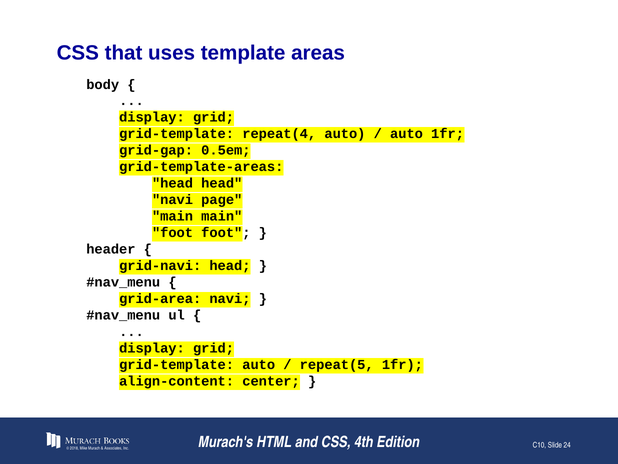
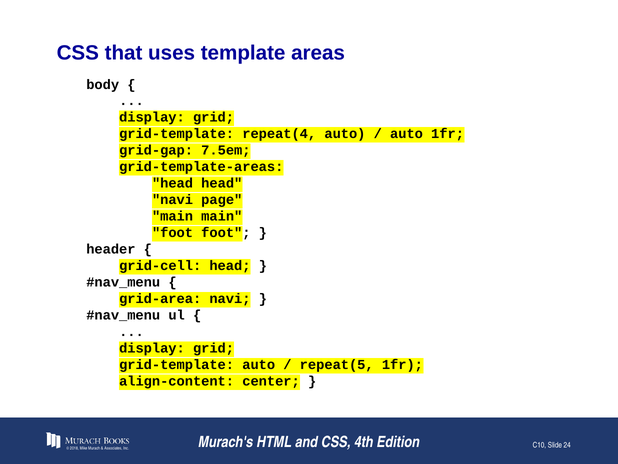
0.5em: 0.5em -> 7.5em
grid-navi: grid-navi -> grid-cell
